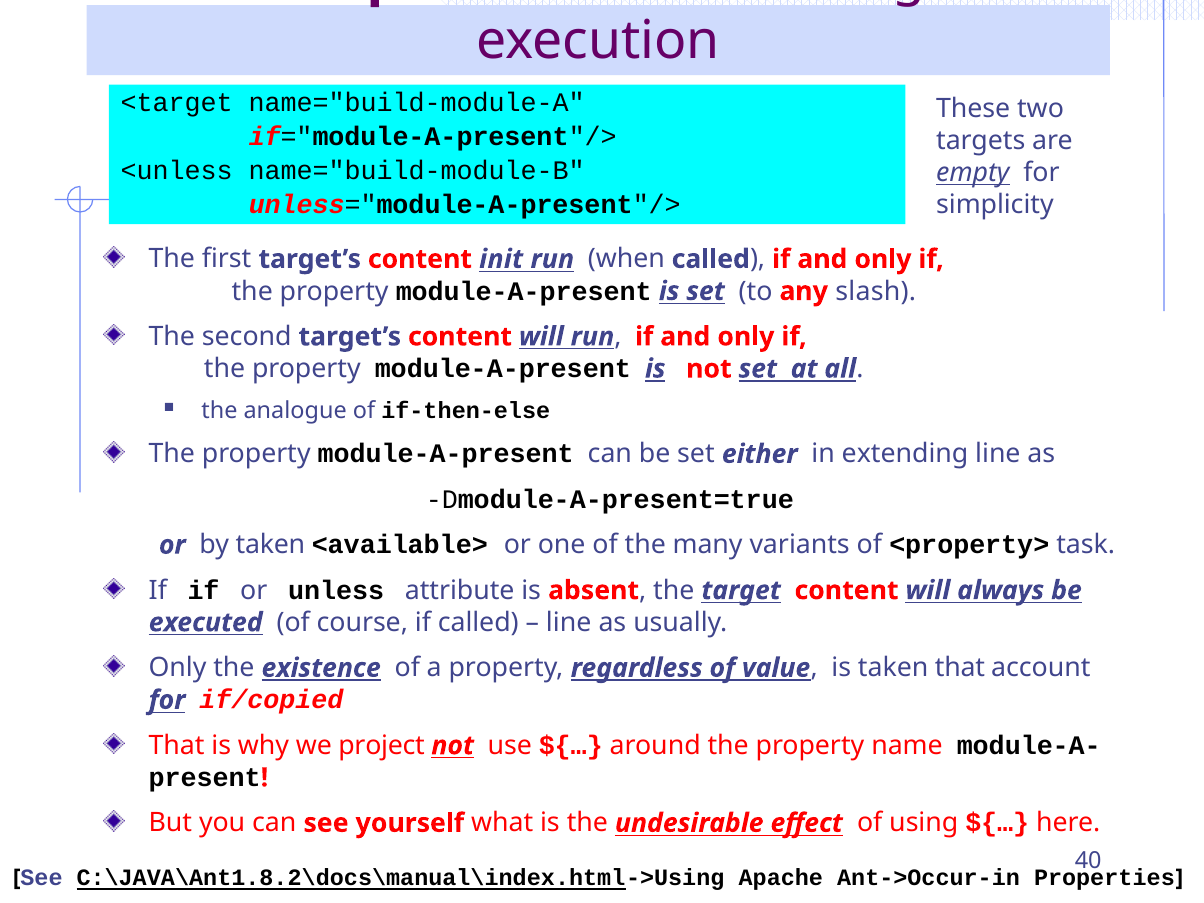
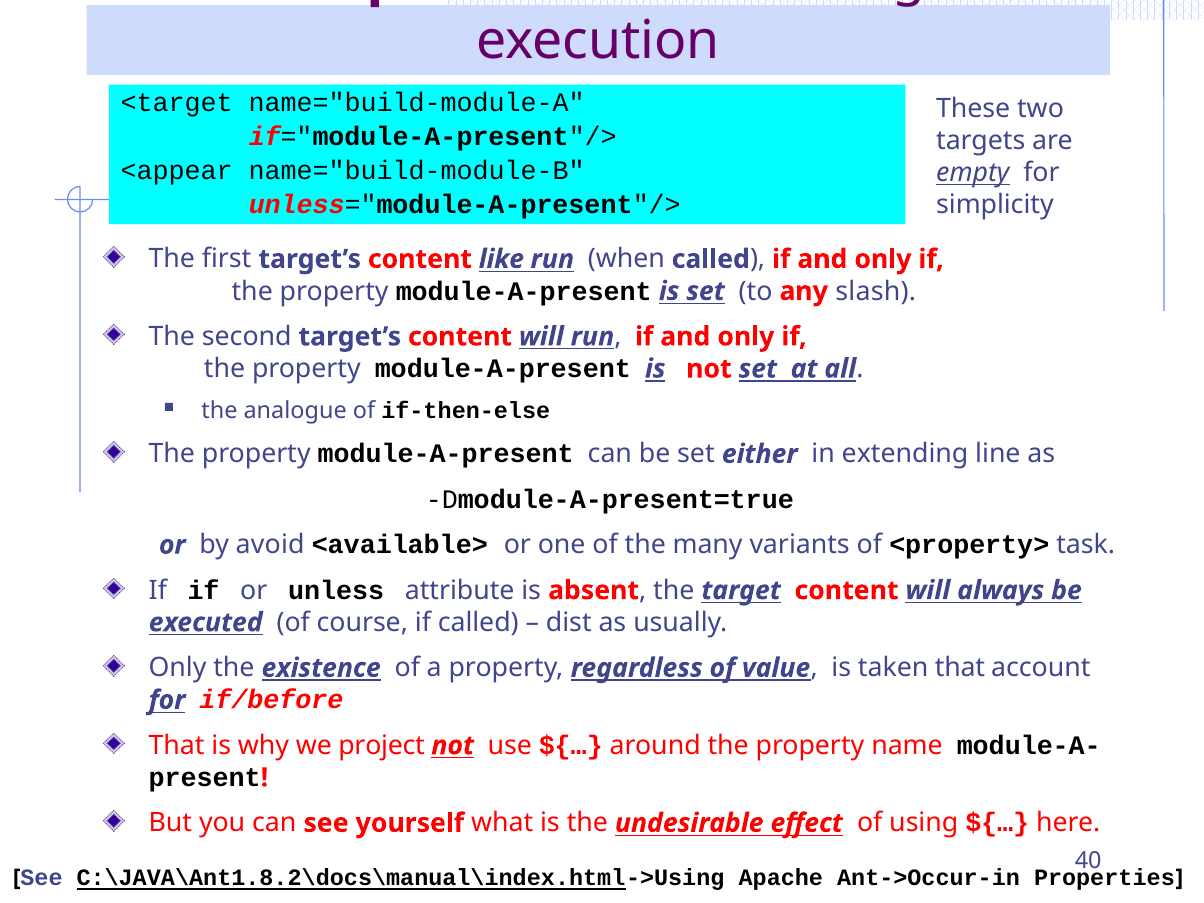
<unless: <unless -> <appear
init: init -> like
by taken: taken -> avoid
line at (569, 622): line -> dist
if/copied: if/copied -> if/before
